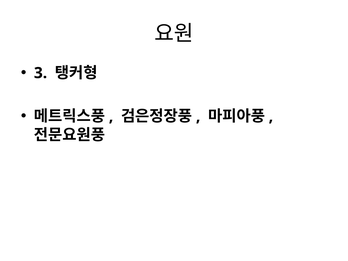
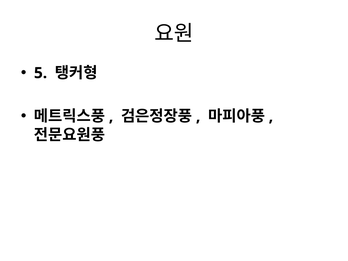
3: 3 -> 5
